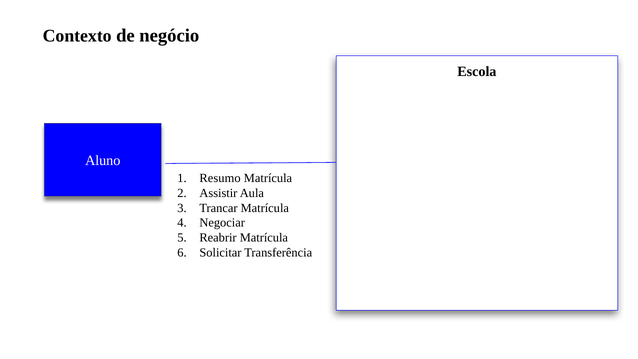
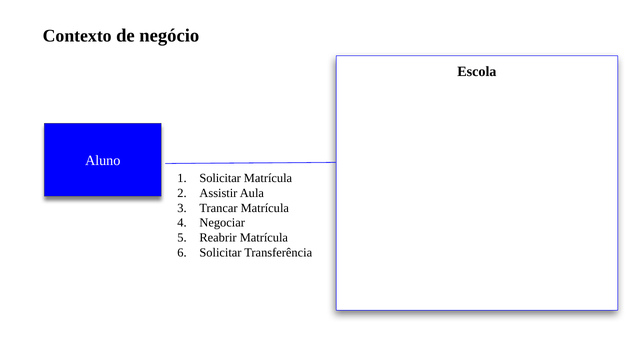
Resumo at (220, 178): Resumo -> Solicitar
